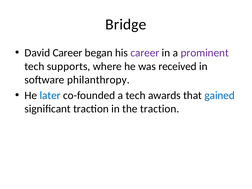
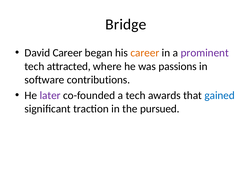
career at (145, 53) colour: purple -> orange
supports: supports -> attracted
received: received -> passions
philanthropy: philanthropy -> contributions
later colour: blue -> purple
the traction: traction -> pursued
